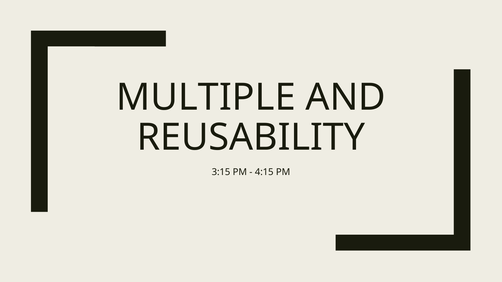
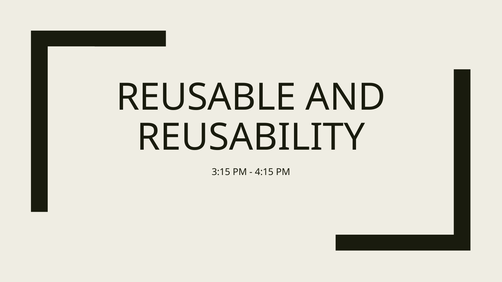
MULTIPLE: MULTIPLE -> REUSABLE
